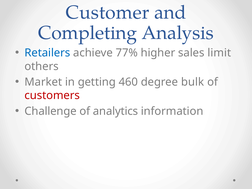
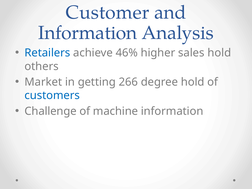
Completing at (88, 33): Completing -> Information
77%: 77% -> 46%
sales limit: limit -> hold
460: 460 -> 266
degree bulk: bulk -> hold
customers colour: red -> blue
analytics: analytics -> machine
